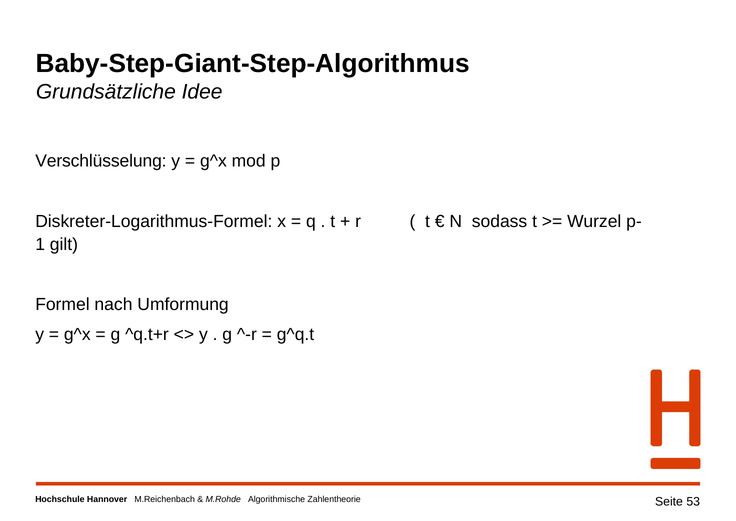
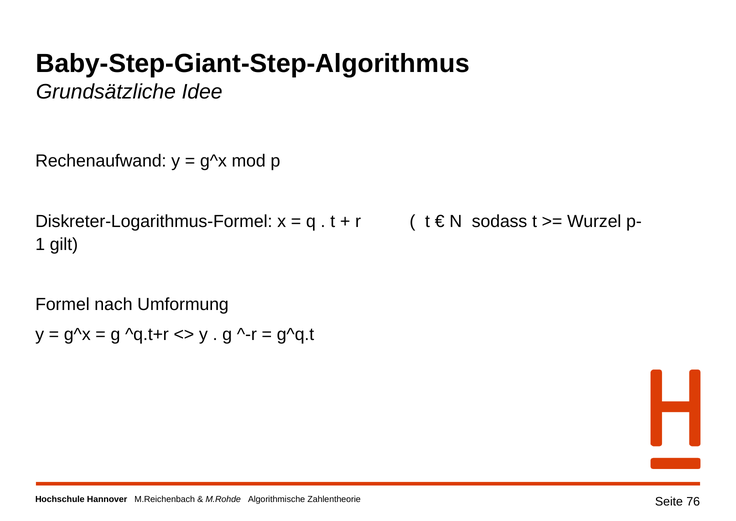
Verschlüsselung: Verschlüsselung -> Rechenaufwand
53: 53 -> 76
